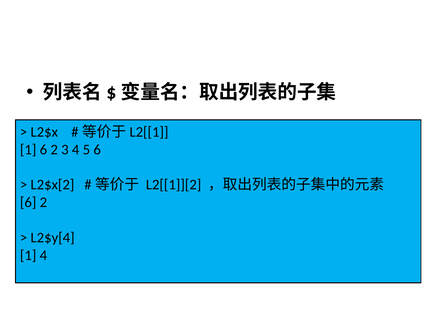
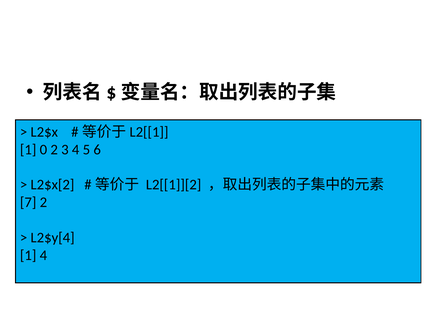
1 6: 6 -> 0
6 at (28, 202): 6 -> 7
